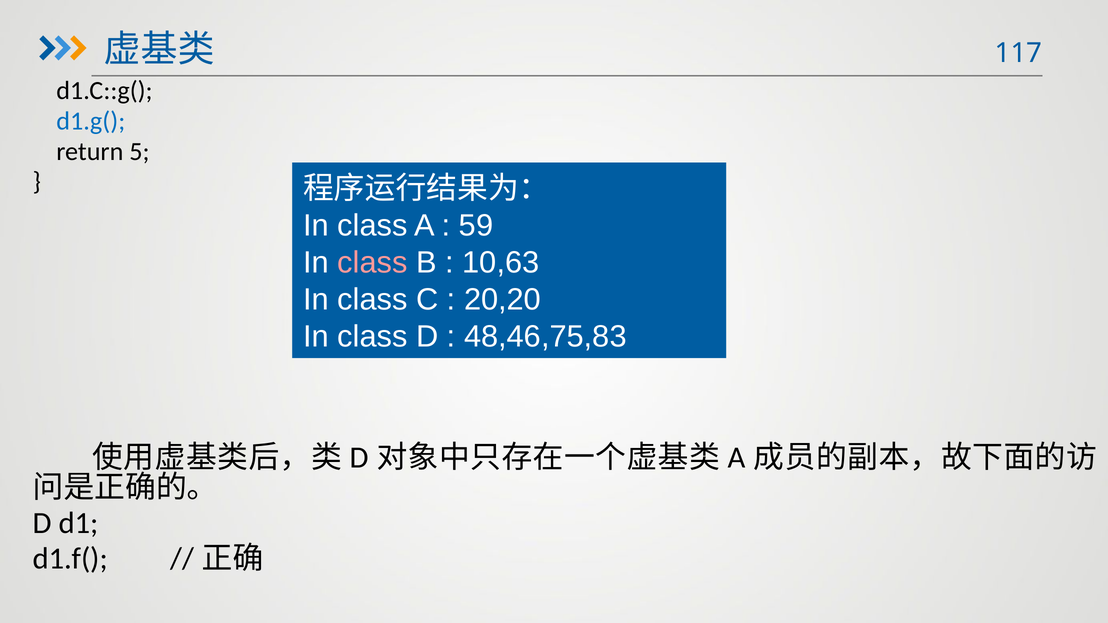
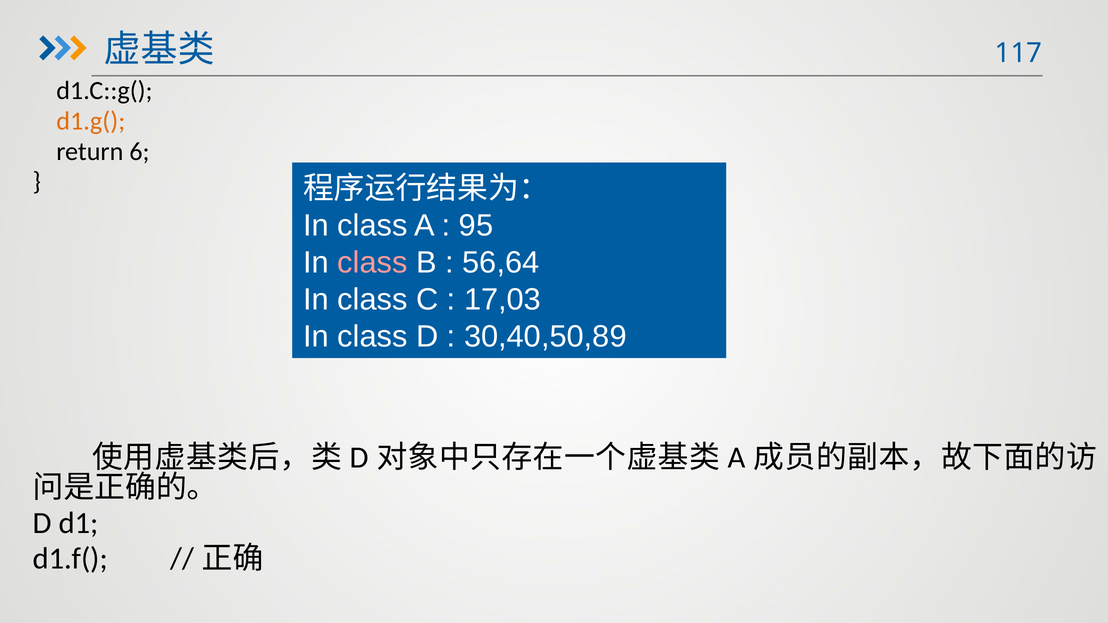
d1.g( colour: blue -> orange
5: 5 -> 6
59: 59 -> 95
10,63: 10,63 -> 56,64
20,20: 20,20 -> 17,03
48,46,75,83: 48,46,75,83 -> 30,40,50,89
